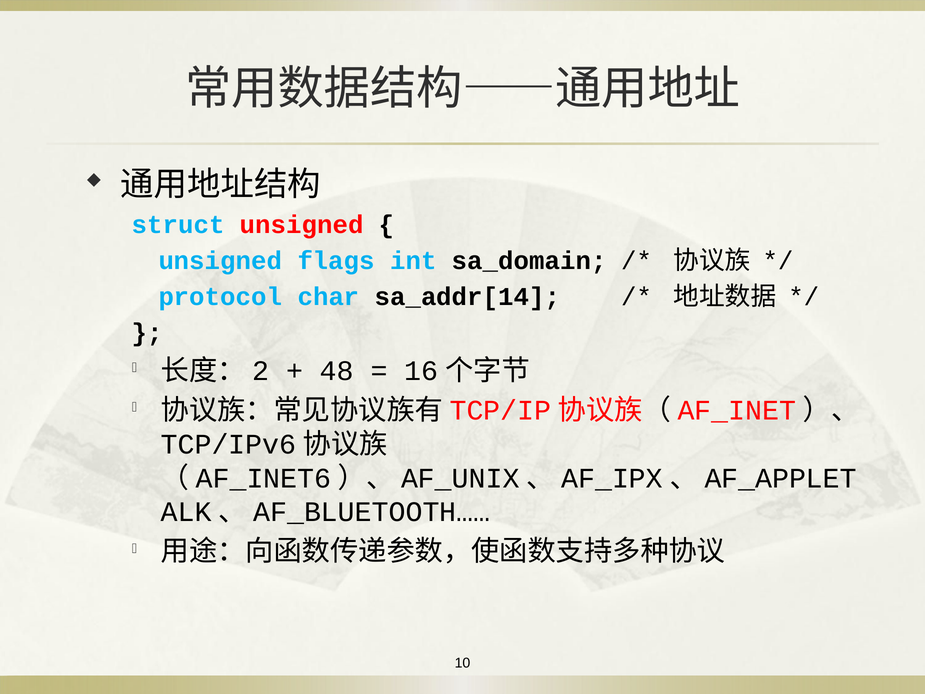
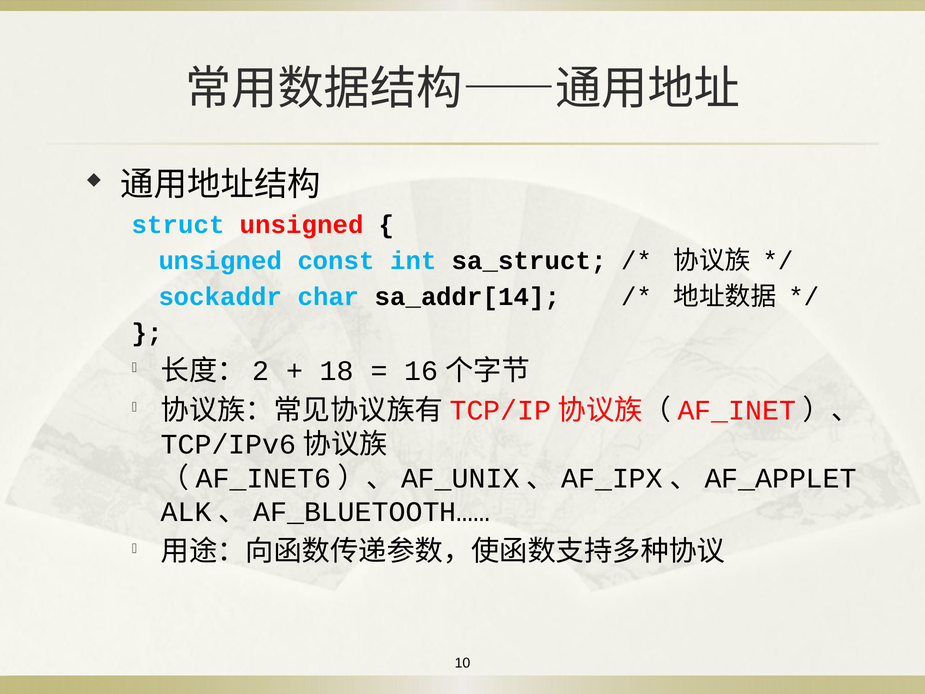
flags: flags -> const
sa_domain: sa_domain -> sa_struct
protocol: protocol -> sockaddr
48: 48 -> 18
